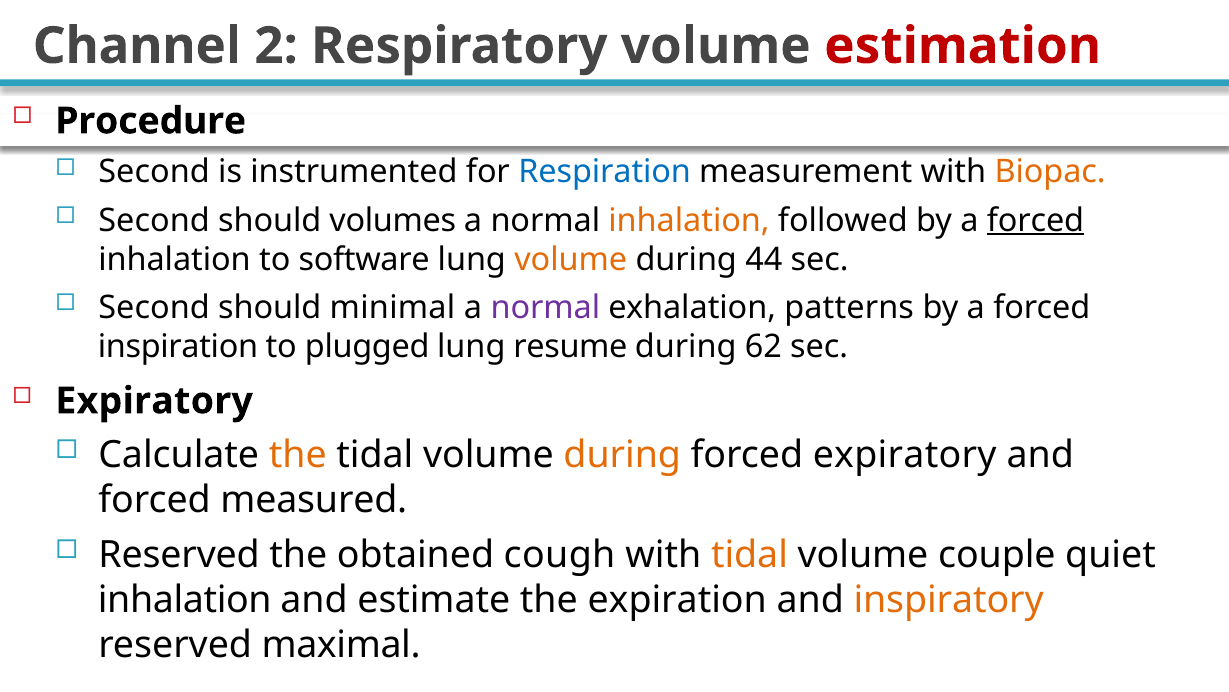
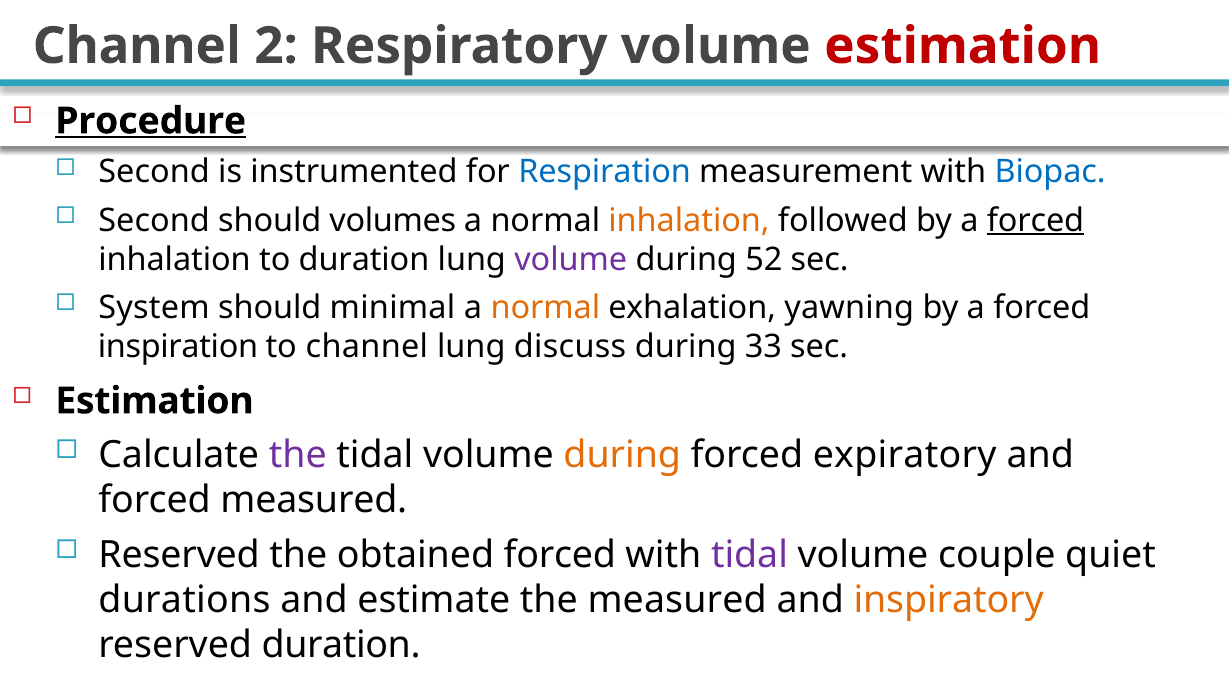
Procedure underline: none -> present
Biopac colour: orange -> blue
to software: software -> duration
volume at (571, 259) colour: orange -> purple
44: 44 -> 52
Second at (154, 307): Second -> System
normal at (545, 307) colour: purple -> orange
patterns: patterns -> yawning
to plugged: plugged -> channel
resume: resume -> discuss
62: 62 -> 33
Expiratory at (154, 401): Expiratory -> Estimation
the at (298, 455) colour: orange -> purple
obtained cough: cough -> forced
tidal at (749, 554) colour: orange -> purple
inhalation at (185, 600): inhalation -> durations
the expiration: expiration -> measured
reserved maximal: maximal -> duration
